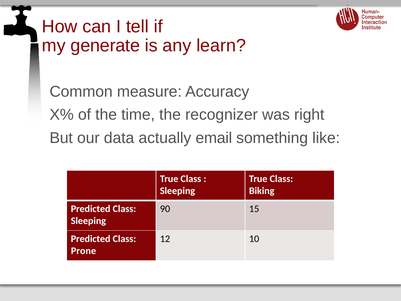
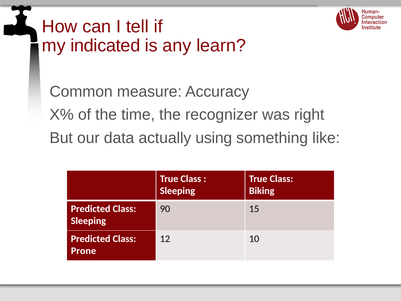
generate: generate -> indicated
email: email -> using
